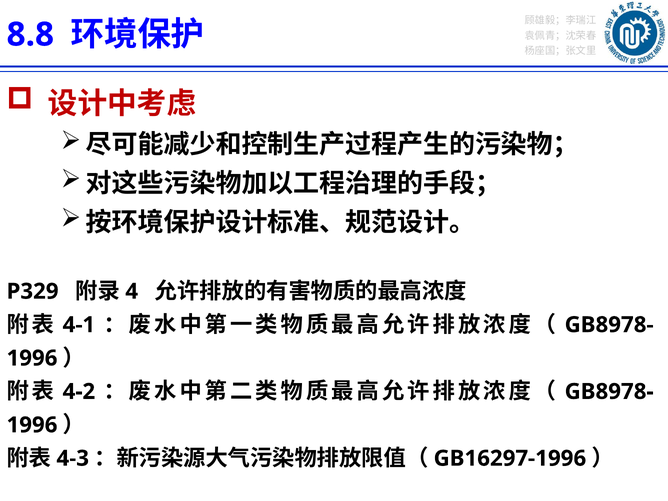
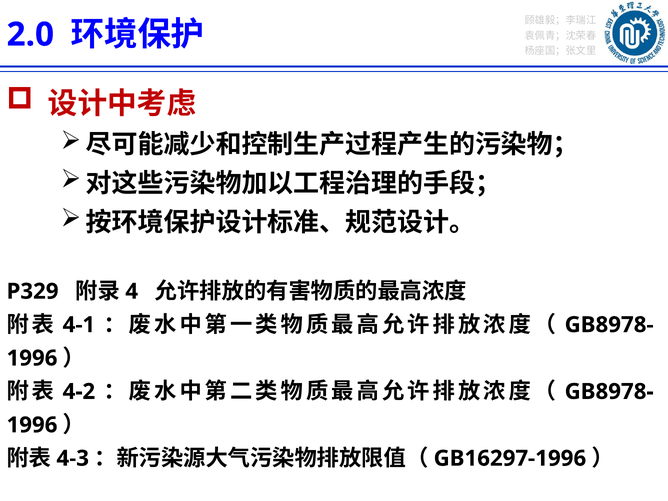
8.8: 8.8 -> 2.0
